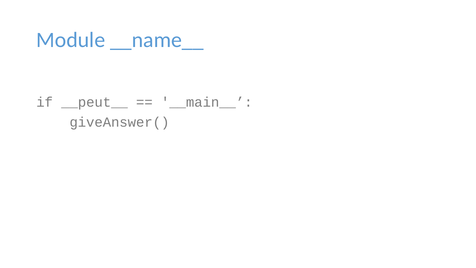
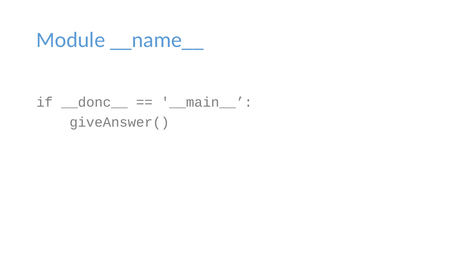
__peut__: __peut__ -> __donc__
